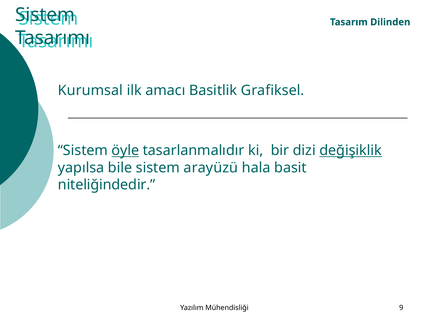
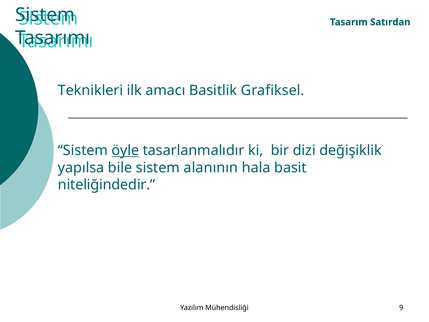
Dilinden: Dilinden -> Satırdan
Kurumsal: Kurumsal -> Teknikleri
değişiklik underline: present -> none
arayüzü: arayüzü -> alanının
